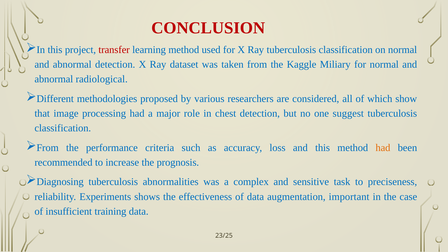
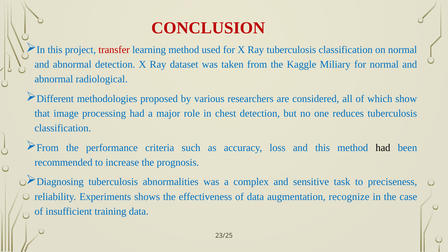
suggest: suggest -> reduces
had at (383, 148) colour: orange -> black
important: important -> recognize
